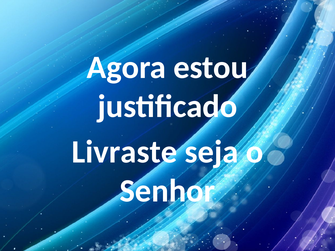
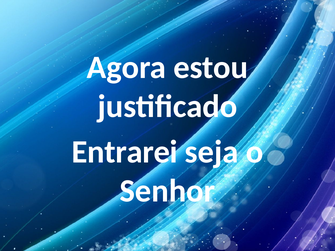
Livraste: Livraste -> Entrarei
